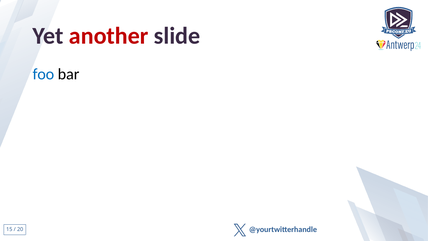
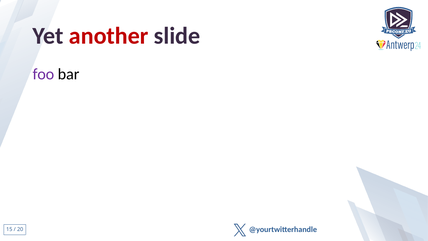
foo colour: blue -> purple
